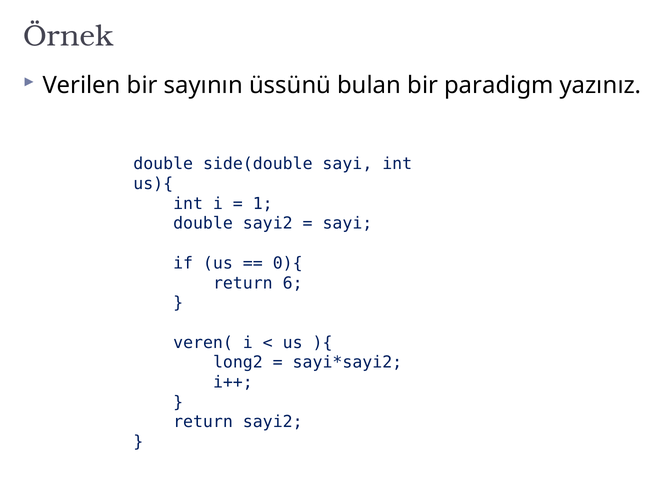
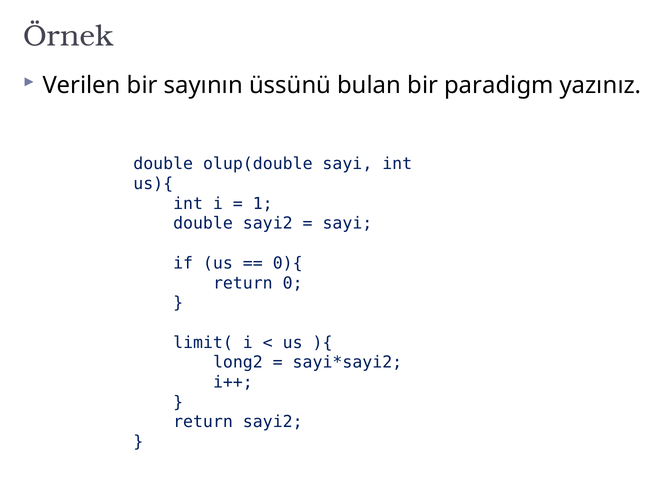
side(double: side(double -> olup(double
6: 6 -> 0
veren(: veren( -> limit(
